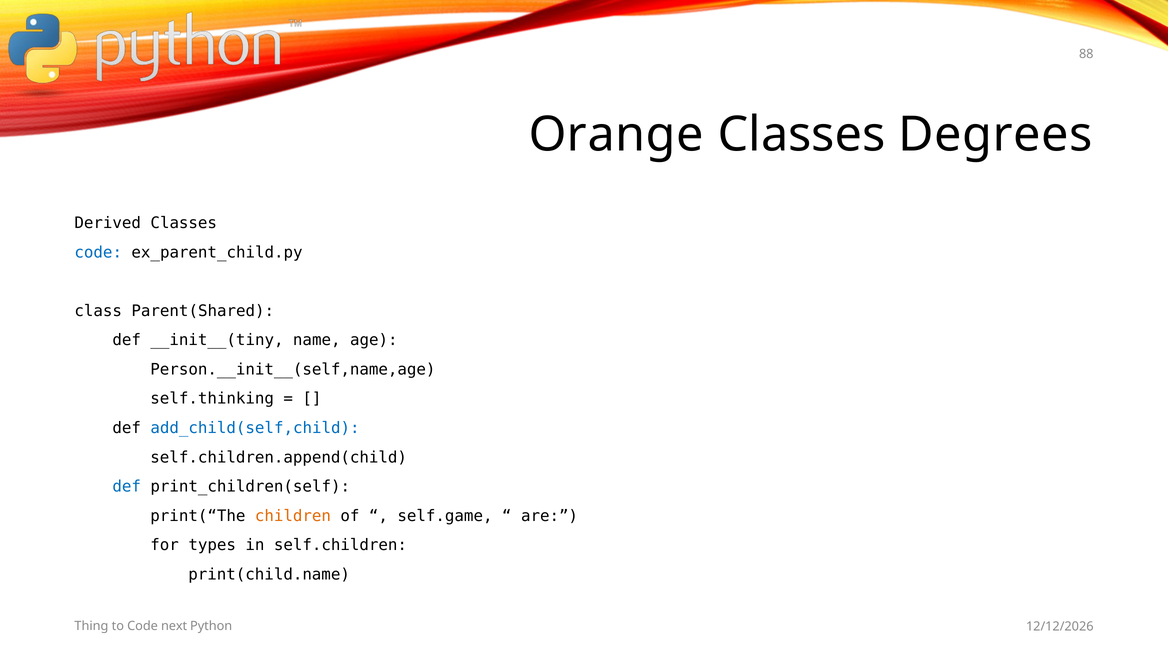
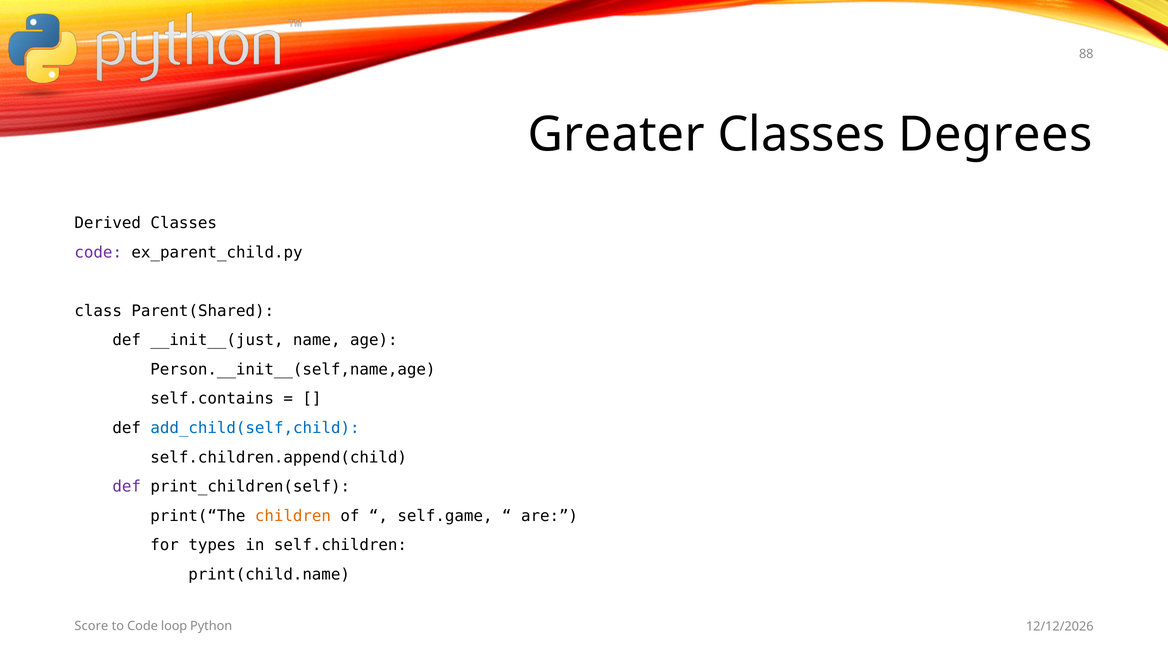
Orange: Orange -> Greater
code at (98, 252) colour: blue -> purple
__init__(tiny: __init__(tiny -> __init__(just
self.thinking: self.thinking -> self.contains
def at (127, 487) colour: blue -> purple
Thing: Thing -> Score
next: next -> loop
